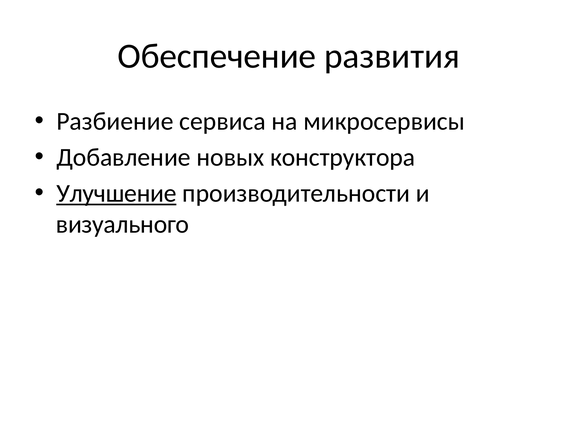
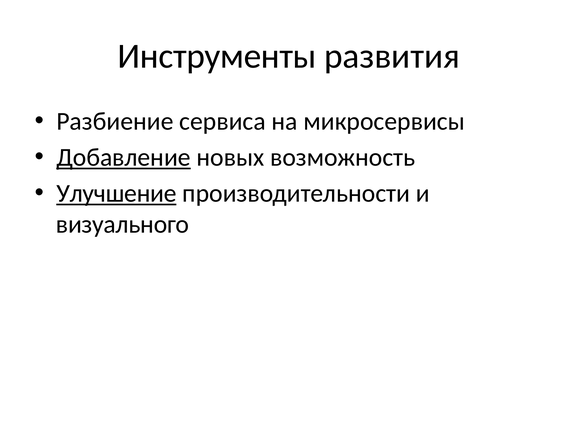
Обеспечение: Обеспечение -> Инструменты
Добавление underline: none -> present
конструктора: конструктора -> возможность
